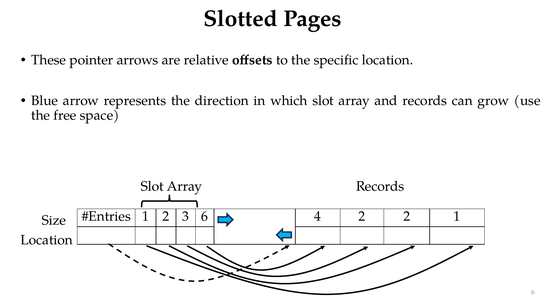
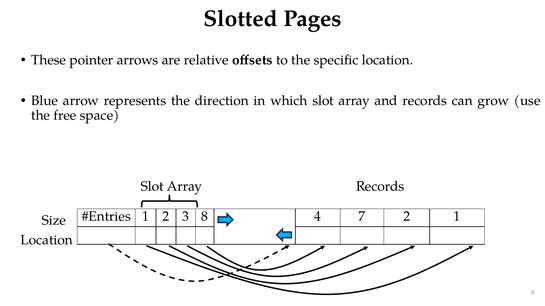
3 6: 6 -> 8
4 2: 2 -> 7
